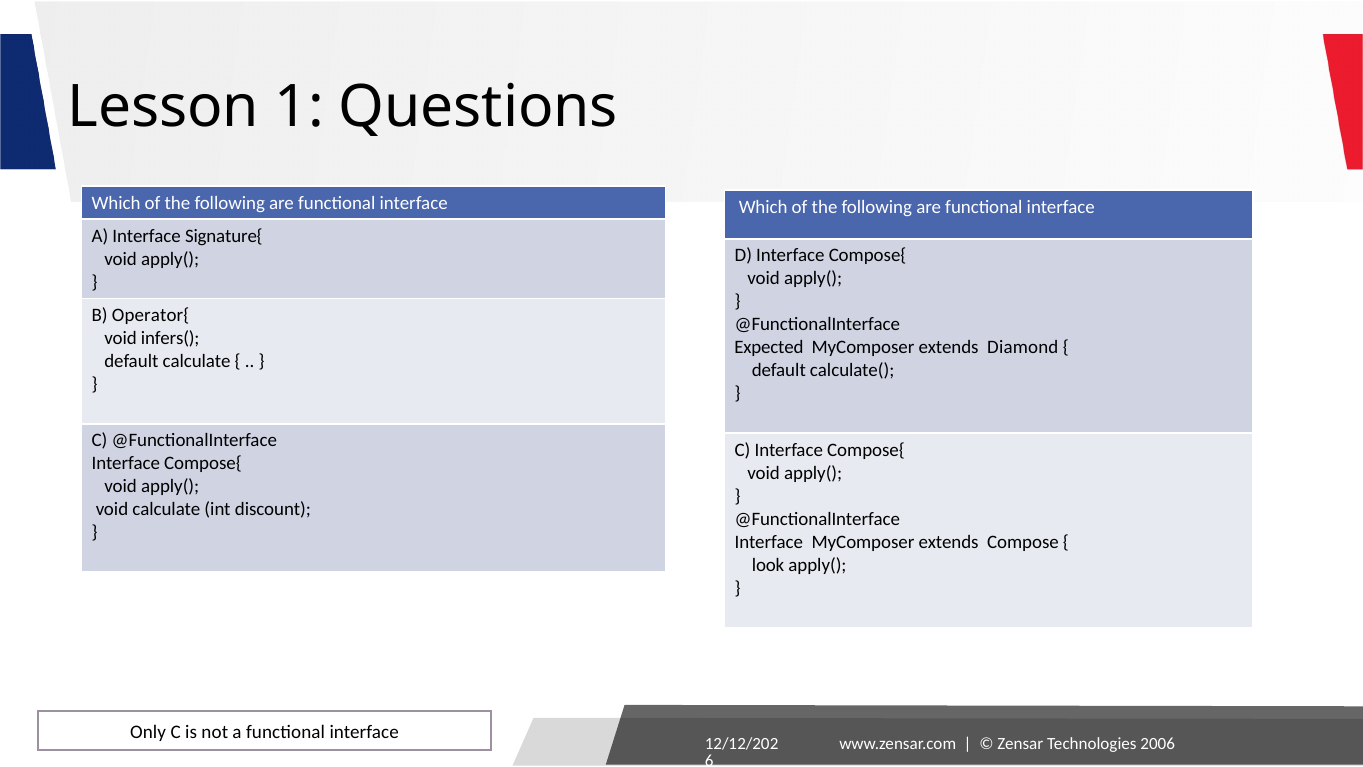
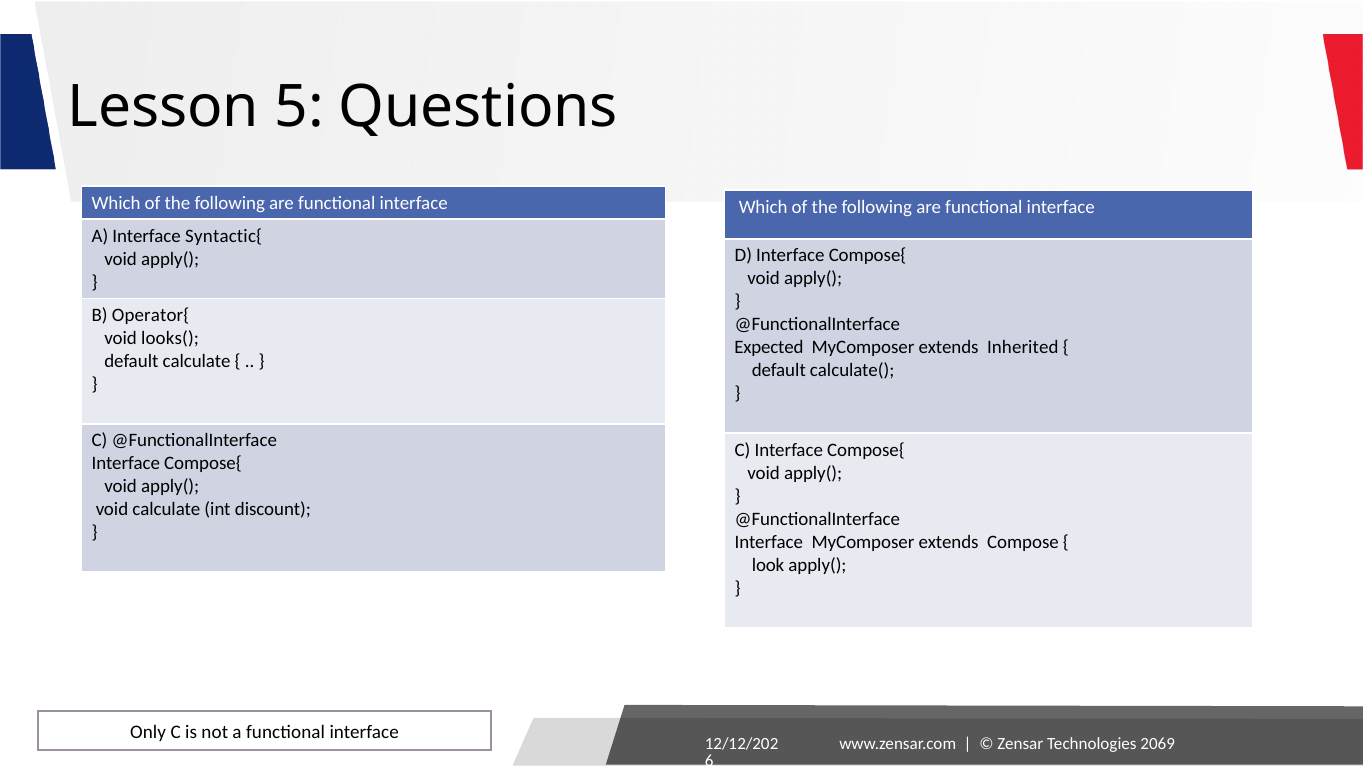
1: 1 -> 5
Signature{: Signature{ -> Syntactic{
infers(: infers( -> looks(
Diamond: Diamond -> Inherited
2006: 2006 -> 2069
